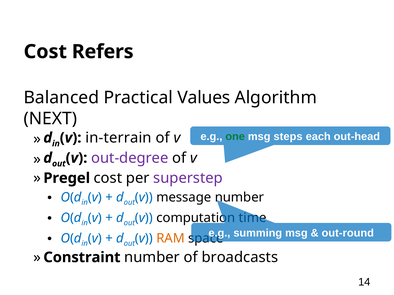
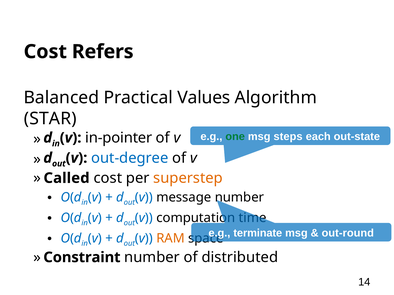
NEXT: NEXT -> STAR
out-head: out-head -> out-state
in-terrain: in-terrain -> in-pointer
out-degree colour: purple -> blue
Pregel: Pregel -> Called
superstep colour: purple -> orange
summing: summing -> terminate
broadcasts: broadcasts -> distributed
